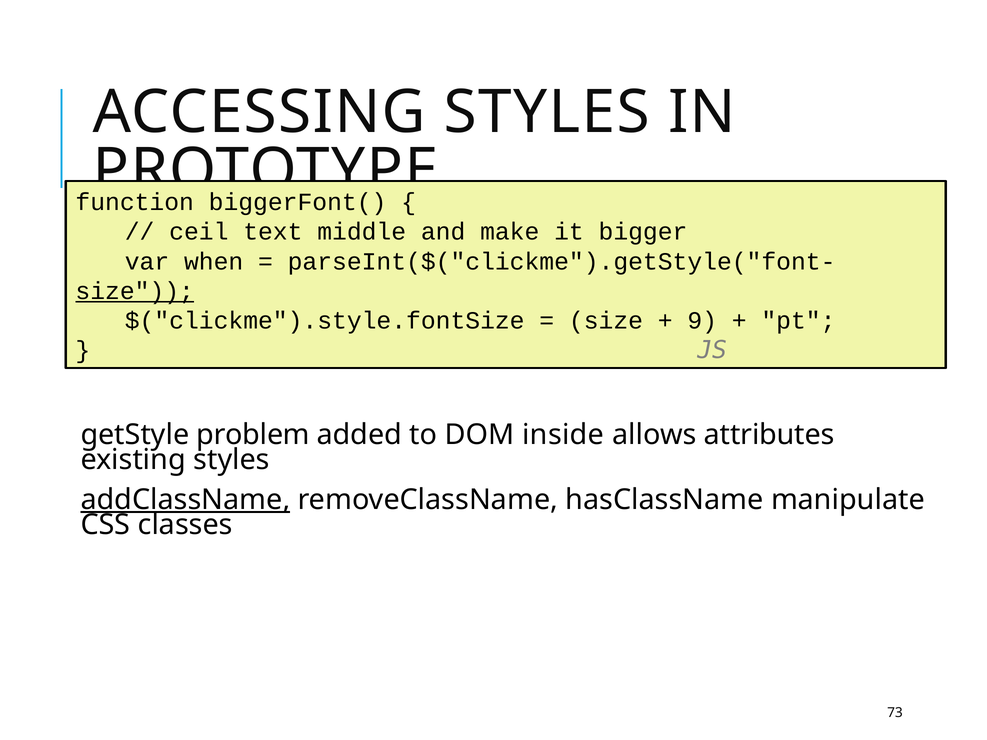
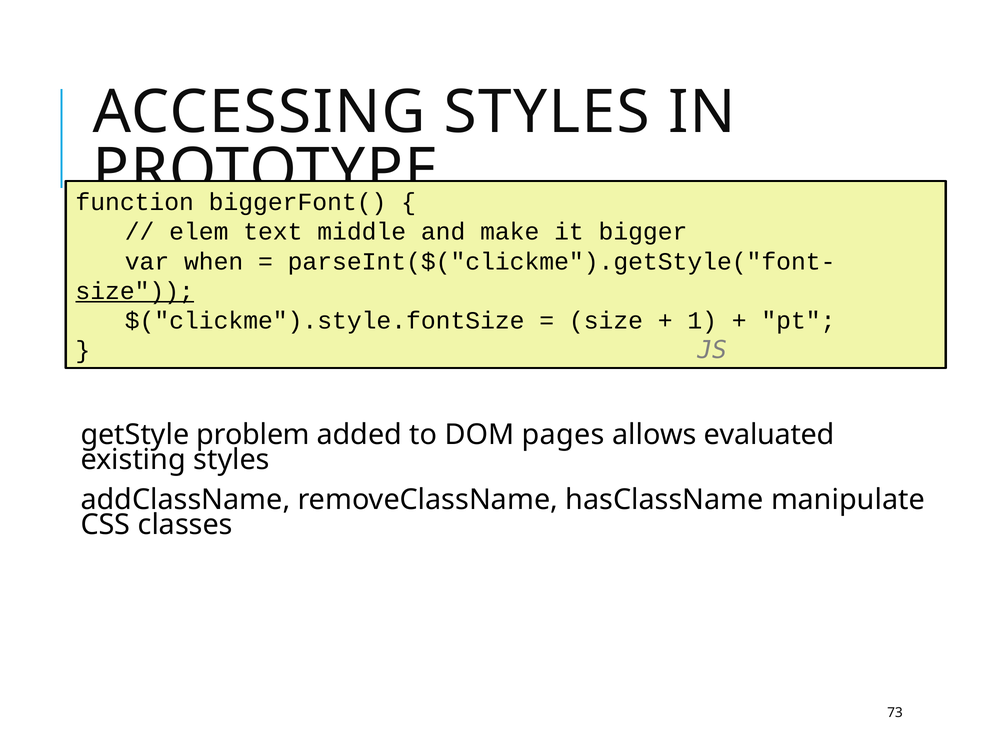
ceil: ceil -> elem
9: 9 -> 1
inside: inside -> pages
attributes: attributes -> evaluated
addClassName underline: present -> none
